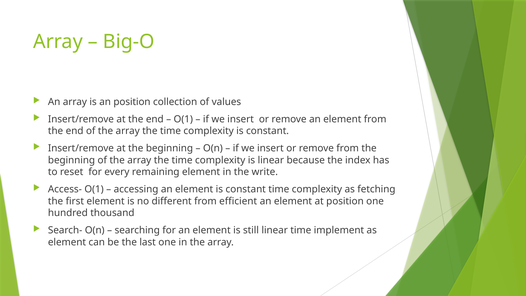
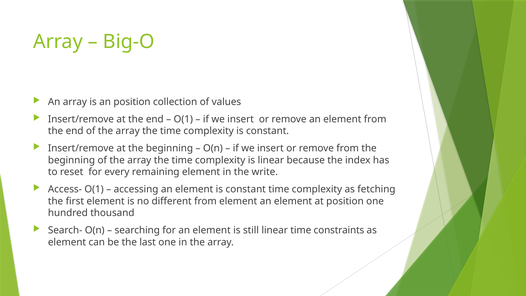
from efficient: efficient -> element
implement: implement -> constraints
